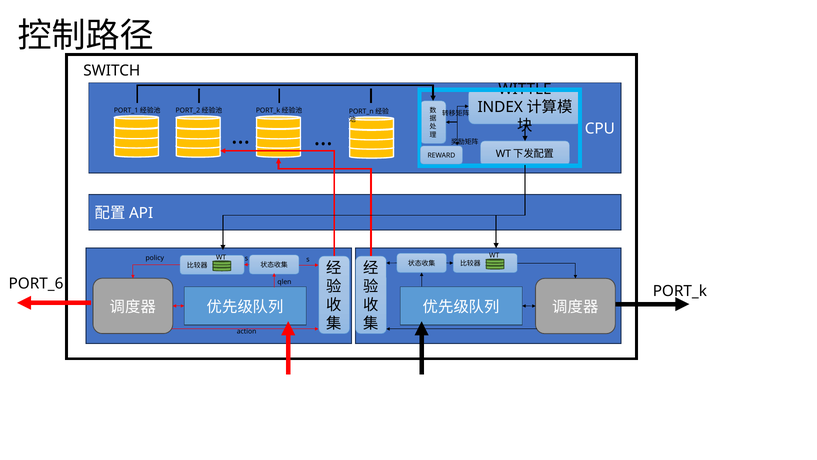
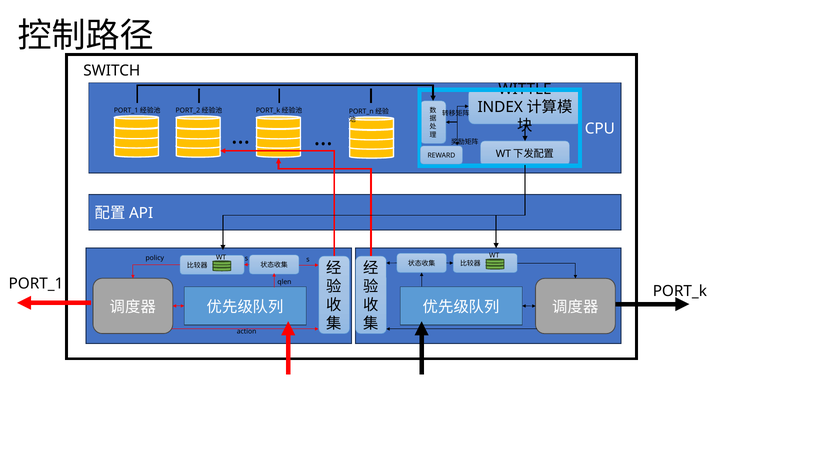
PORT_6: PORT_6 -> PORT_1
